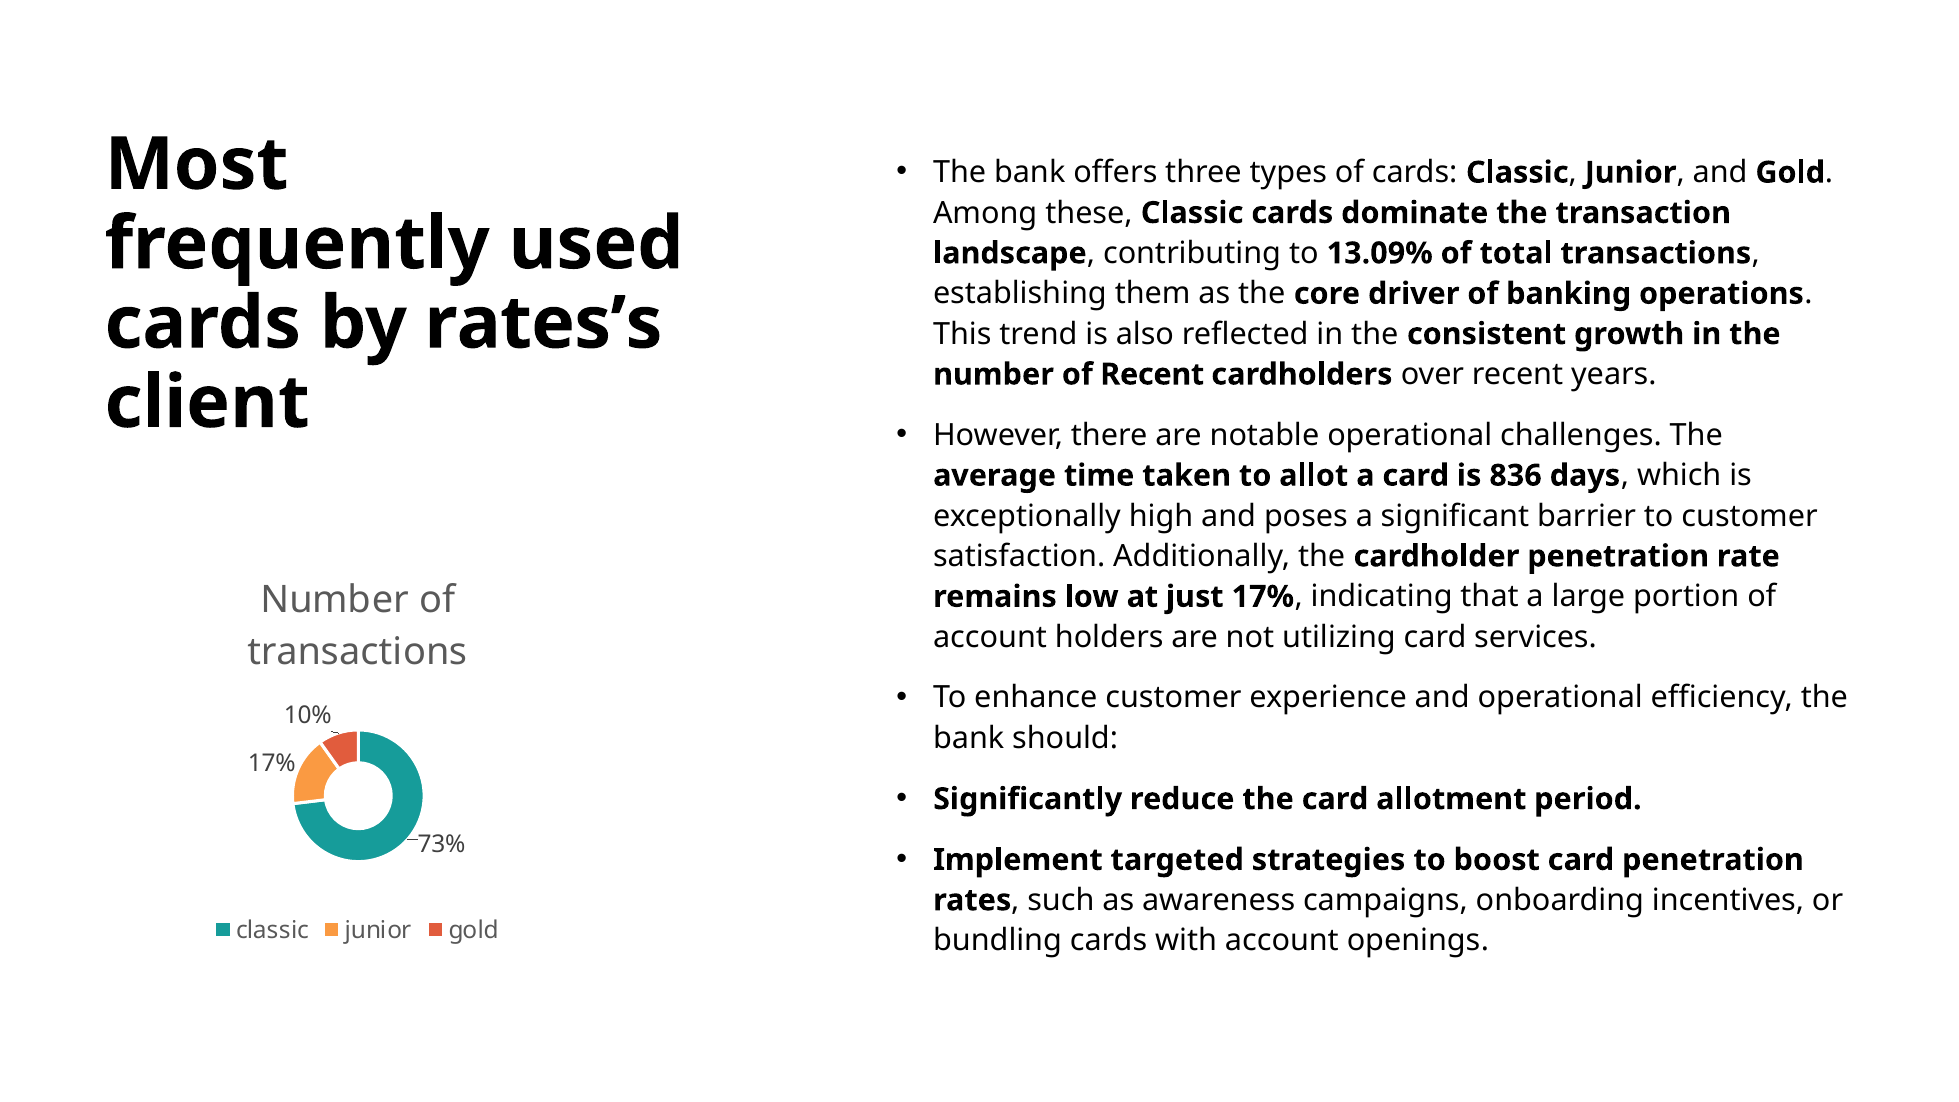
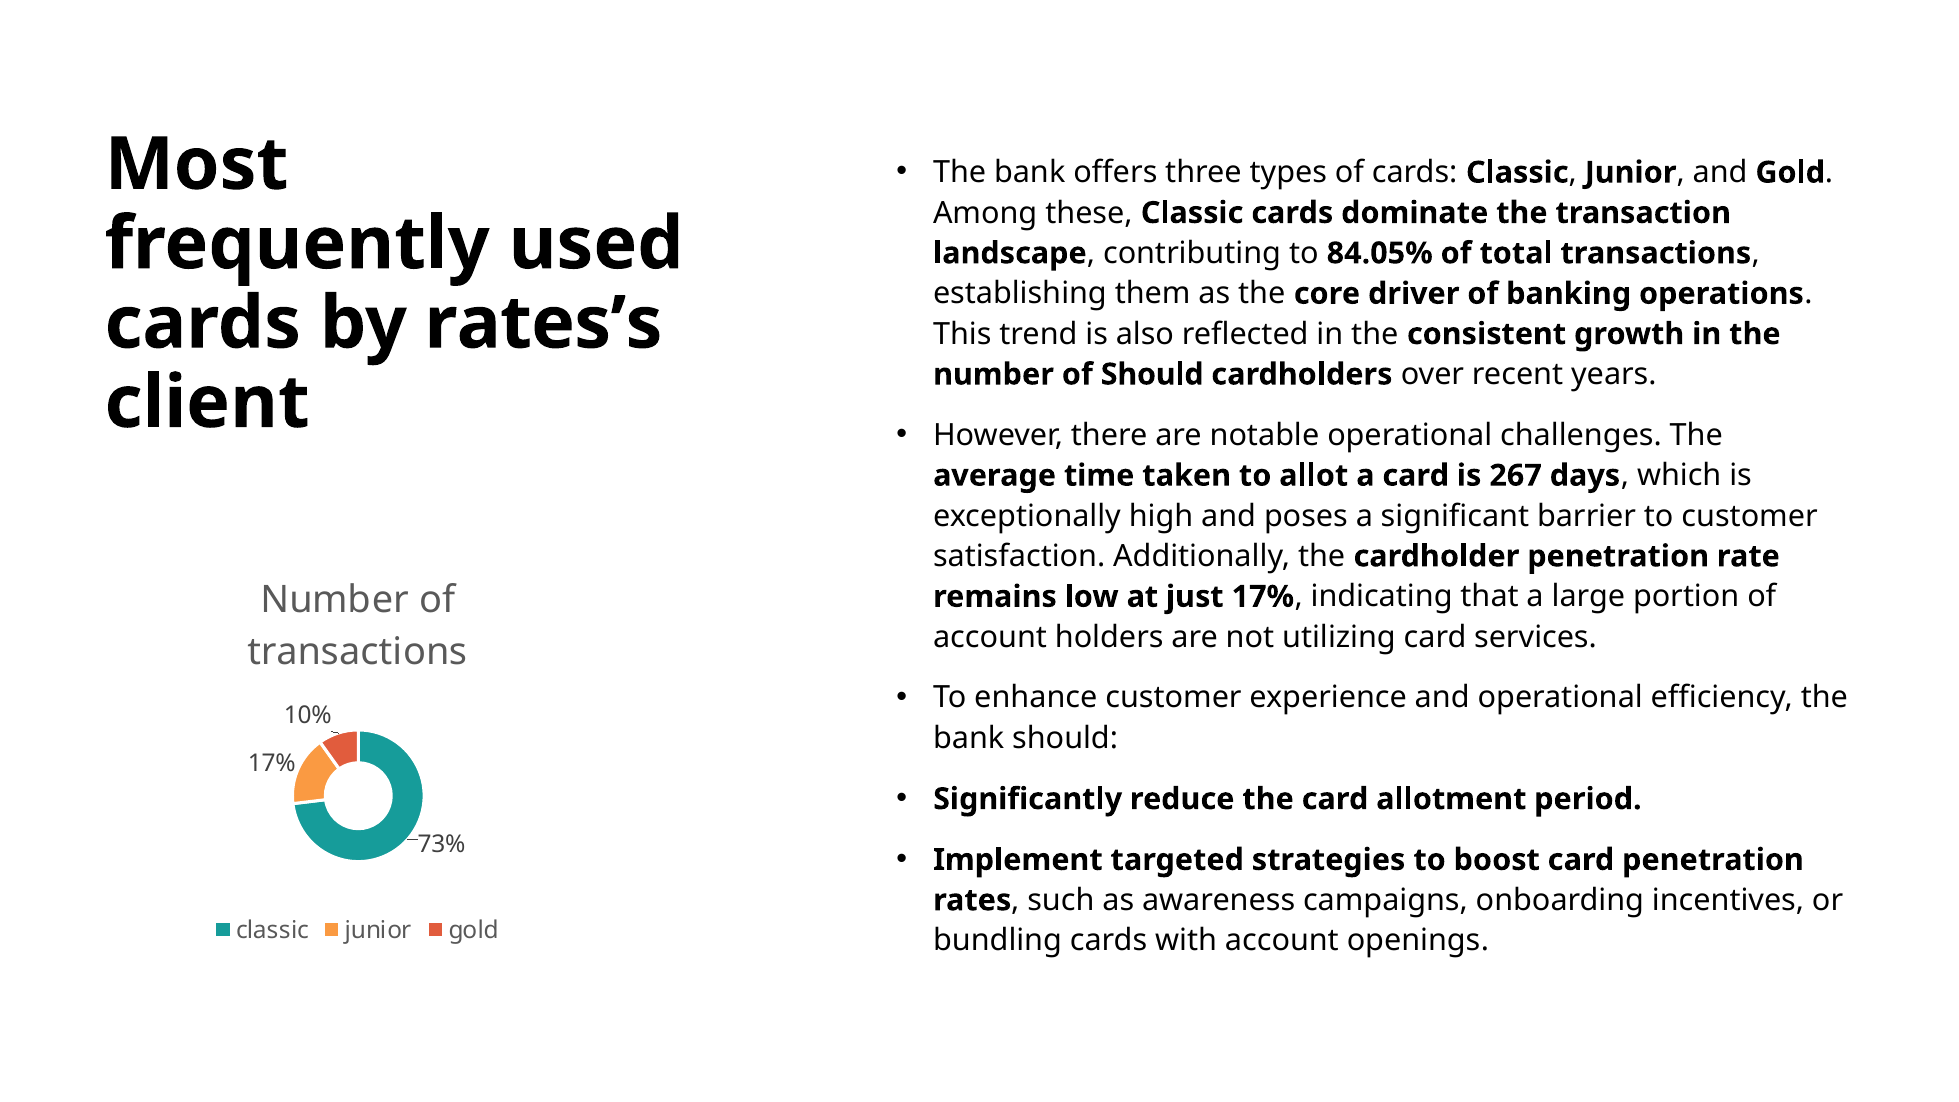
13.09%: 13.09% -> 84.05%
of Recent: Recent -> Should
836: 836 -> 267
